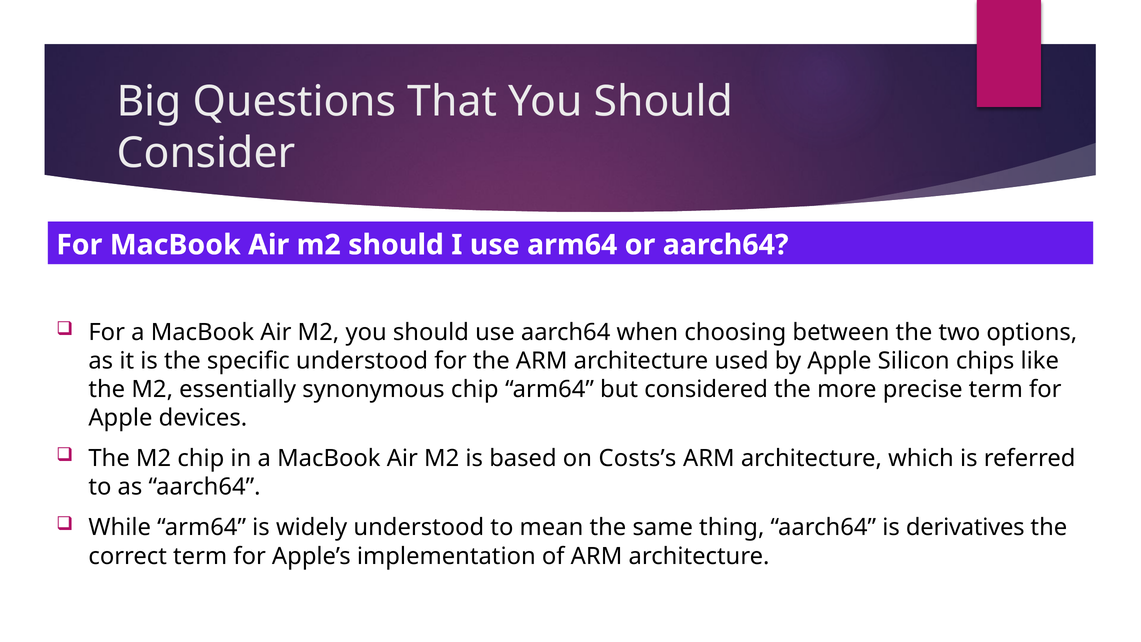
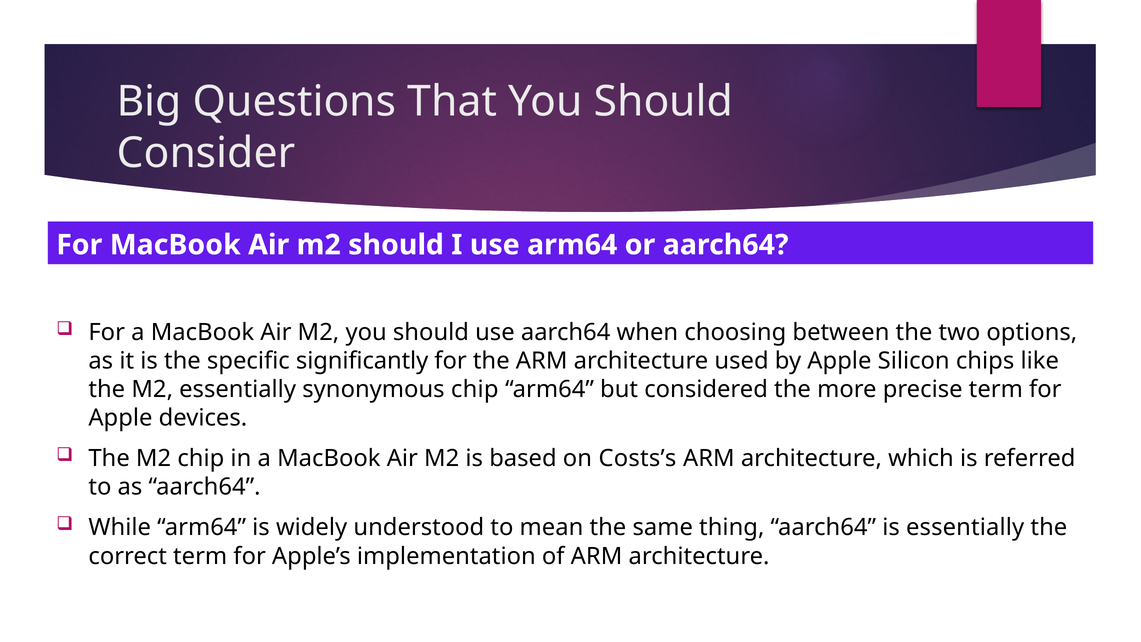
specific understood: understood -> significantly
is derivatives: derivatives -> essentially
